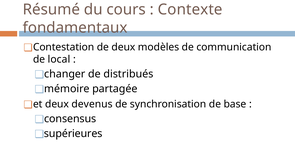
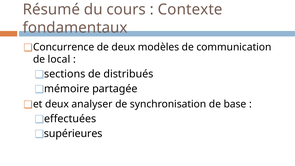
Contestation: Contestation -> Concurrence
changer: changer -> sections
devenus: devenus -> analyser
consensus: consensus -> effectuées
